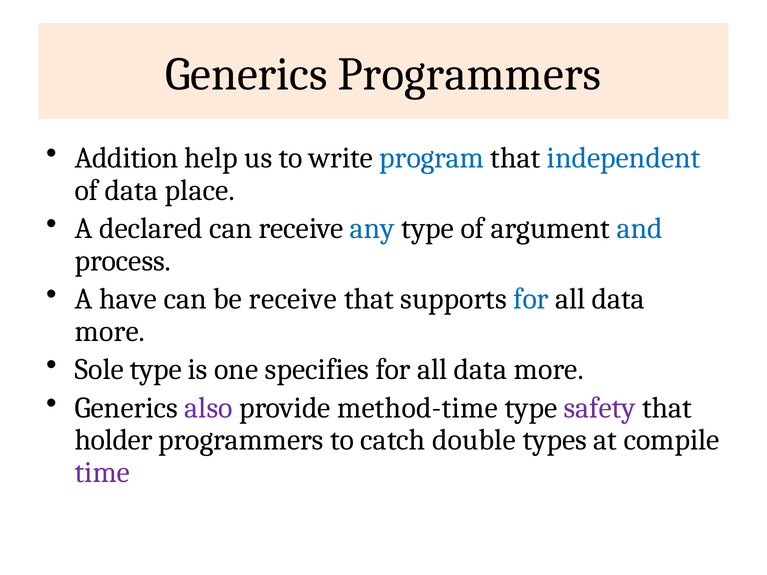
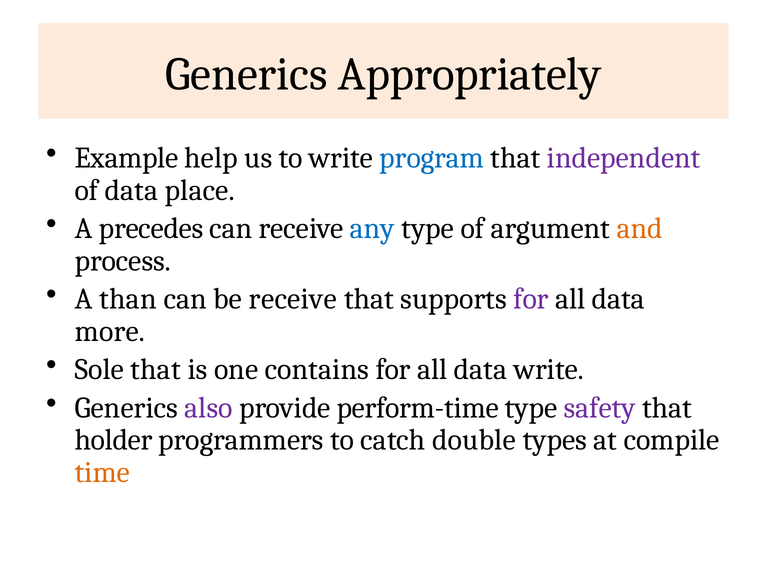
Generics Programmers: Programmers -> Appropriately
Addition: Addition -> Example
independent colour: blue -> purple
declared: declared -> precedes
and colour: blue -> orange
have: have -> than
for at (531, 299) colour: blue -> purple
Sole type: type -> that
specifies: specifies -> contains
more at (549, 370): more -> write
method-time: method-time -> perform-time
time colour: purple -> orange
